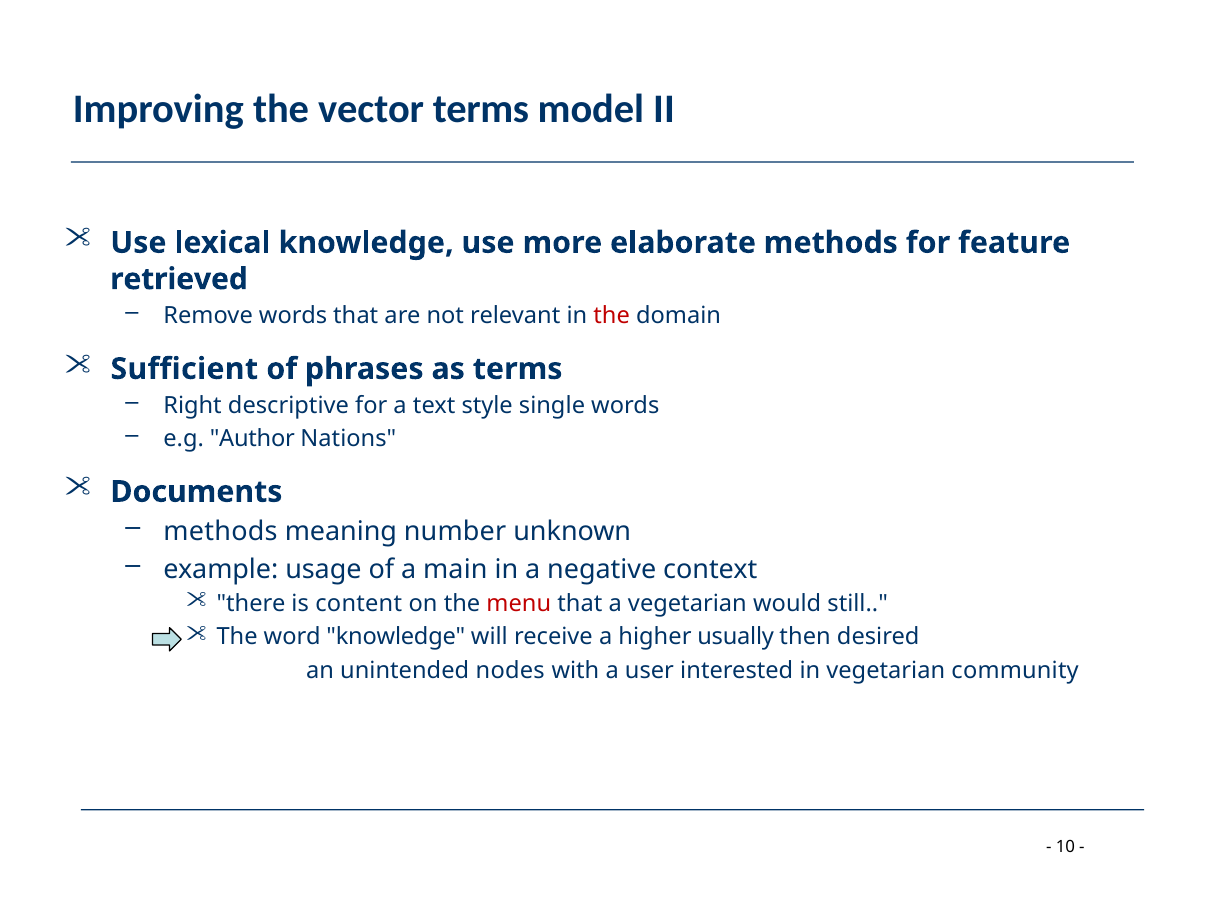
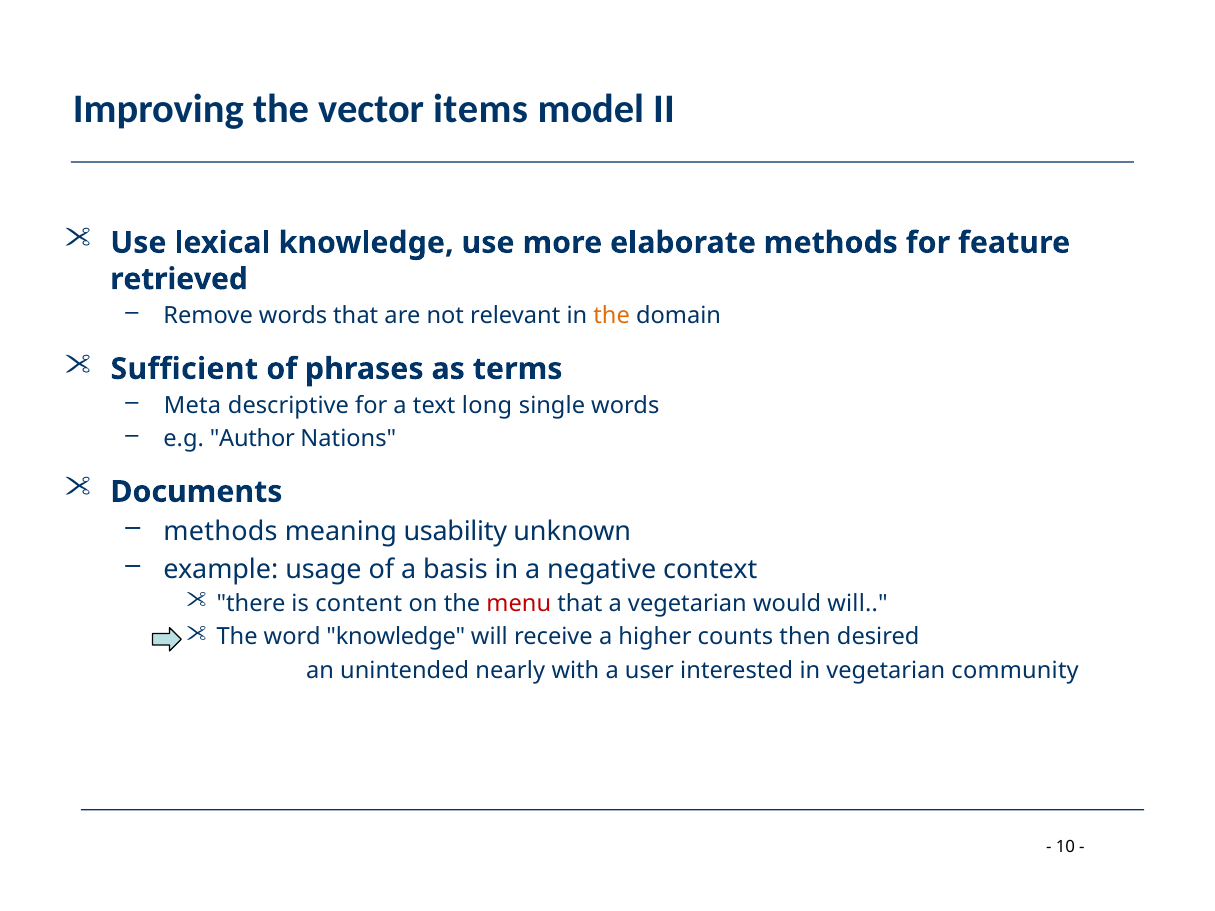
vector terms: terms -> items
the at (612, 316) colour: red -> orange
Right: Right -> Meta
style: style -> long
number: number -> usability
main: main -> basis
would still: still -> will
usually: usually -> counts
nodes: nodes -> nearly
